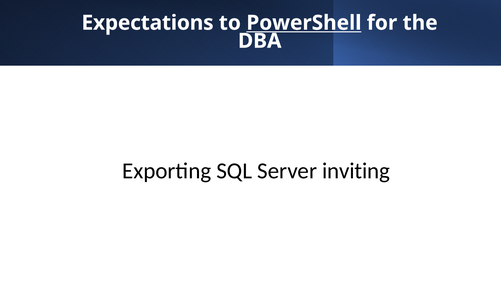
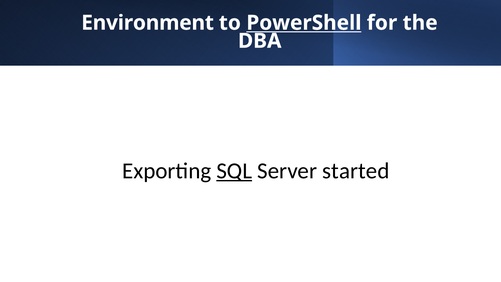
Expectations: Expectations -> Environment
SQL underline: none -> present
inviting: inviting -> started
